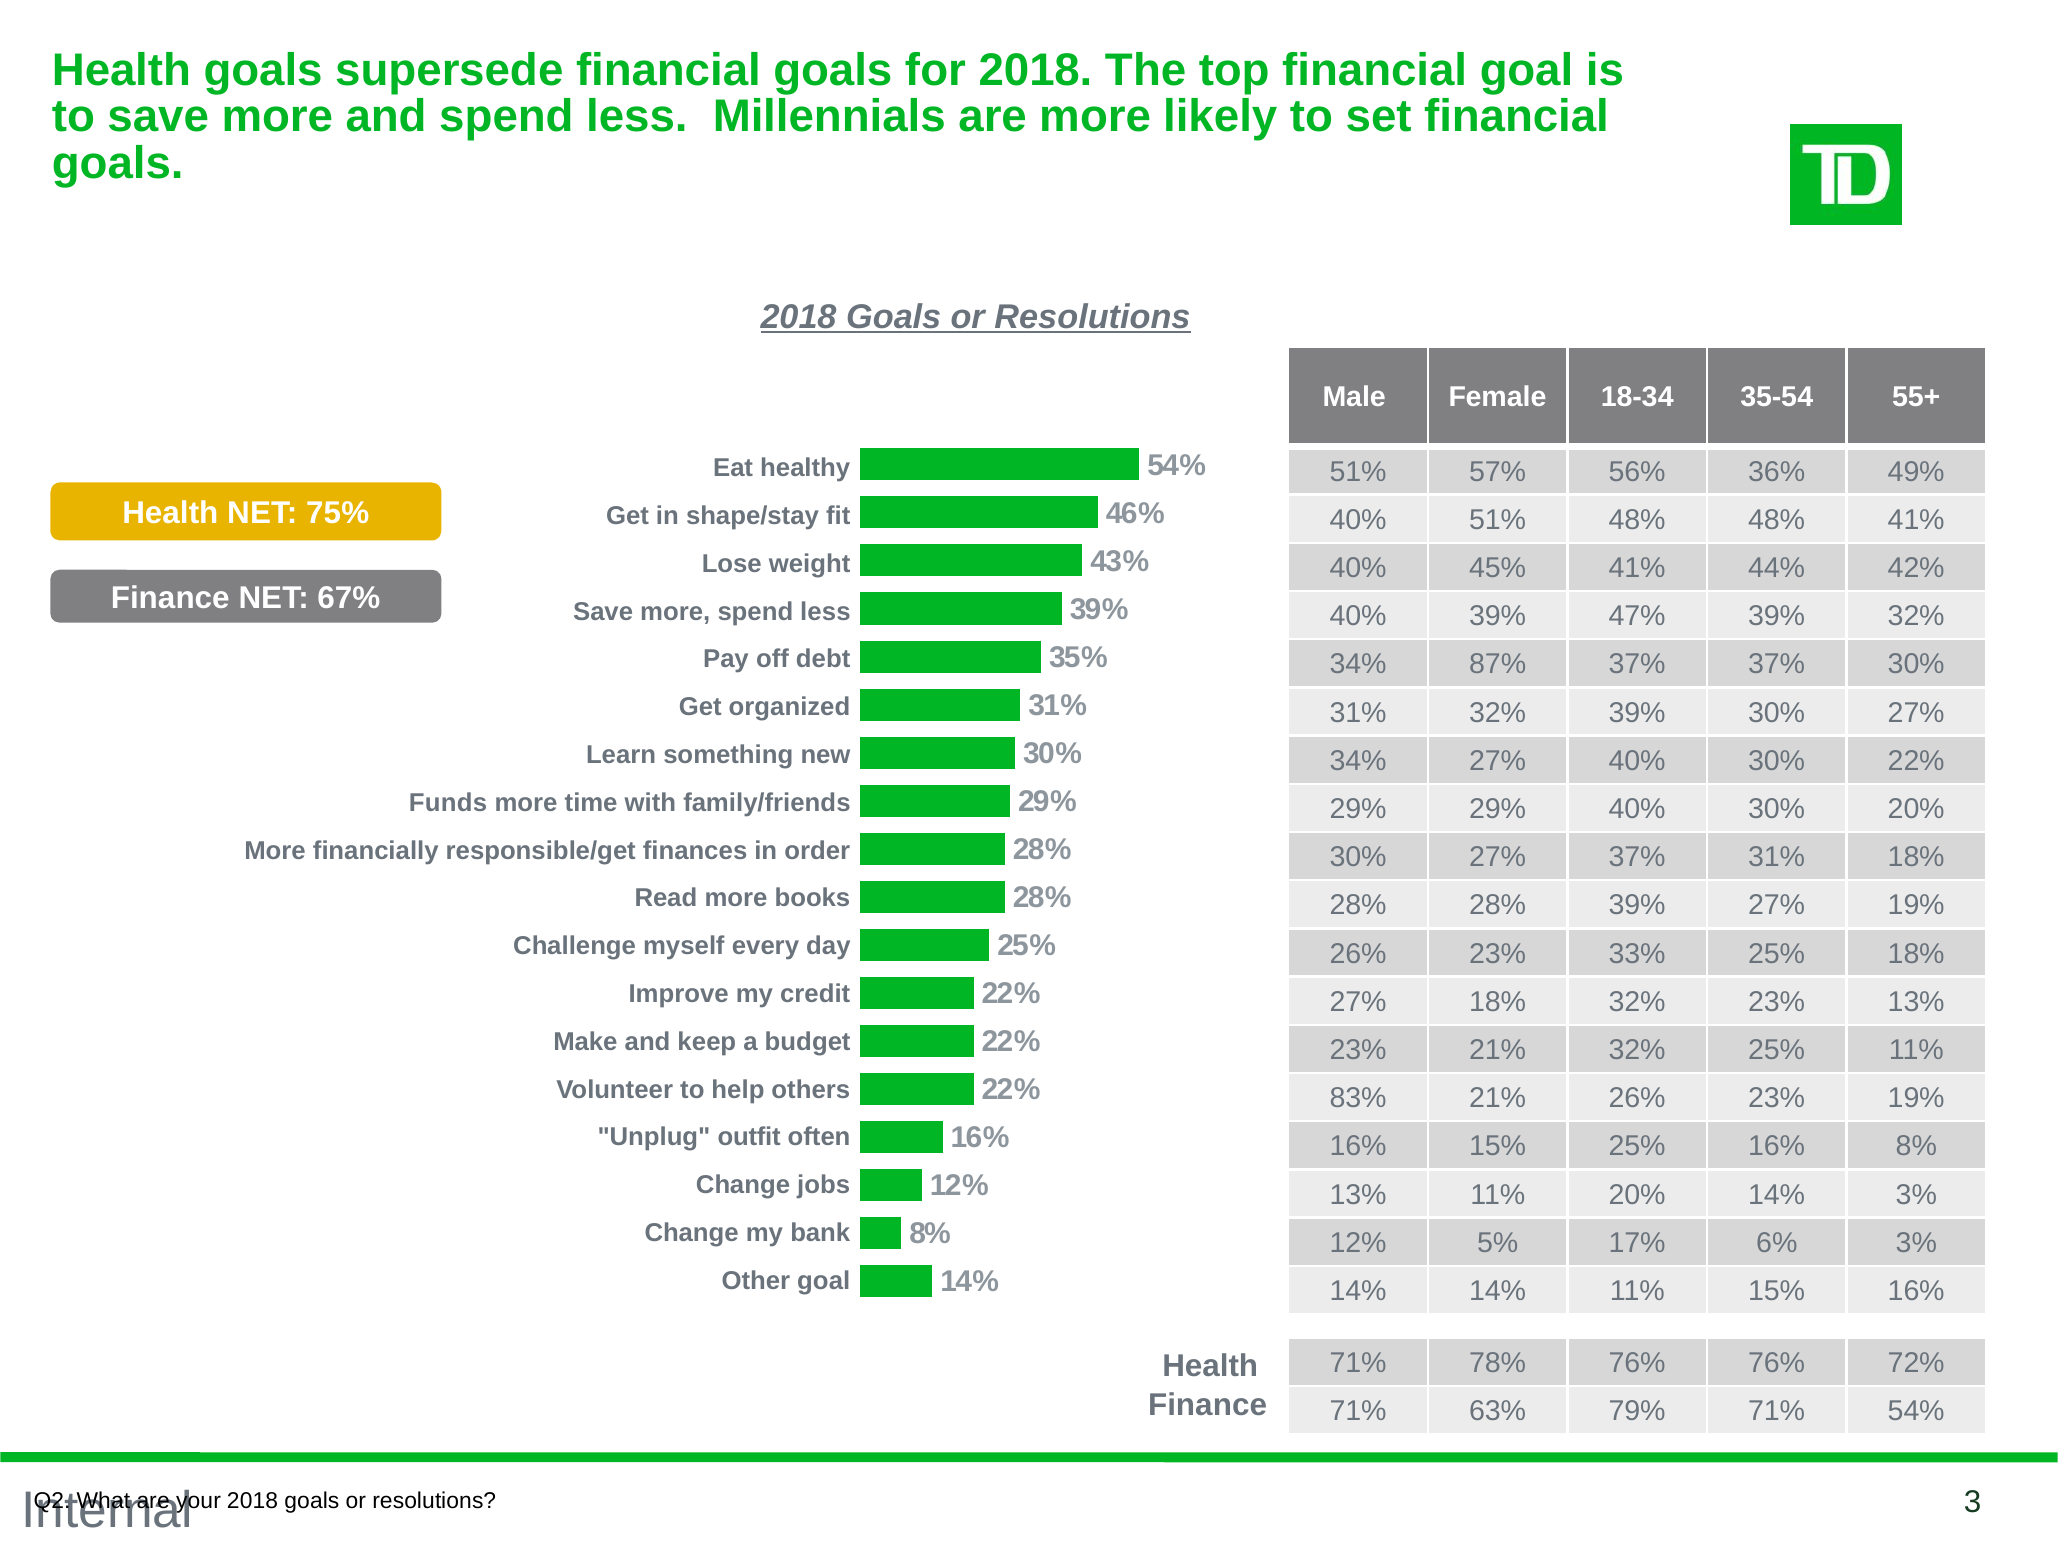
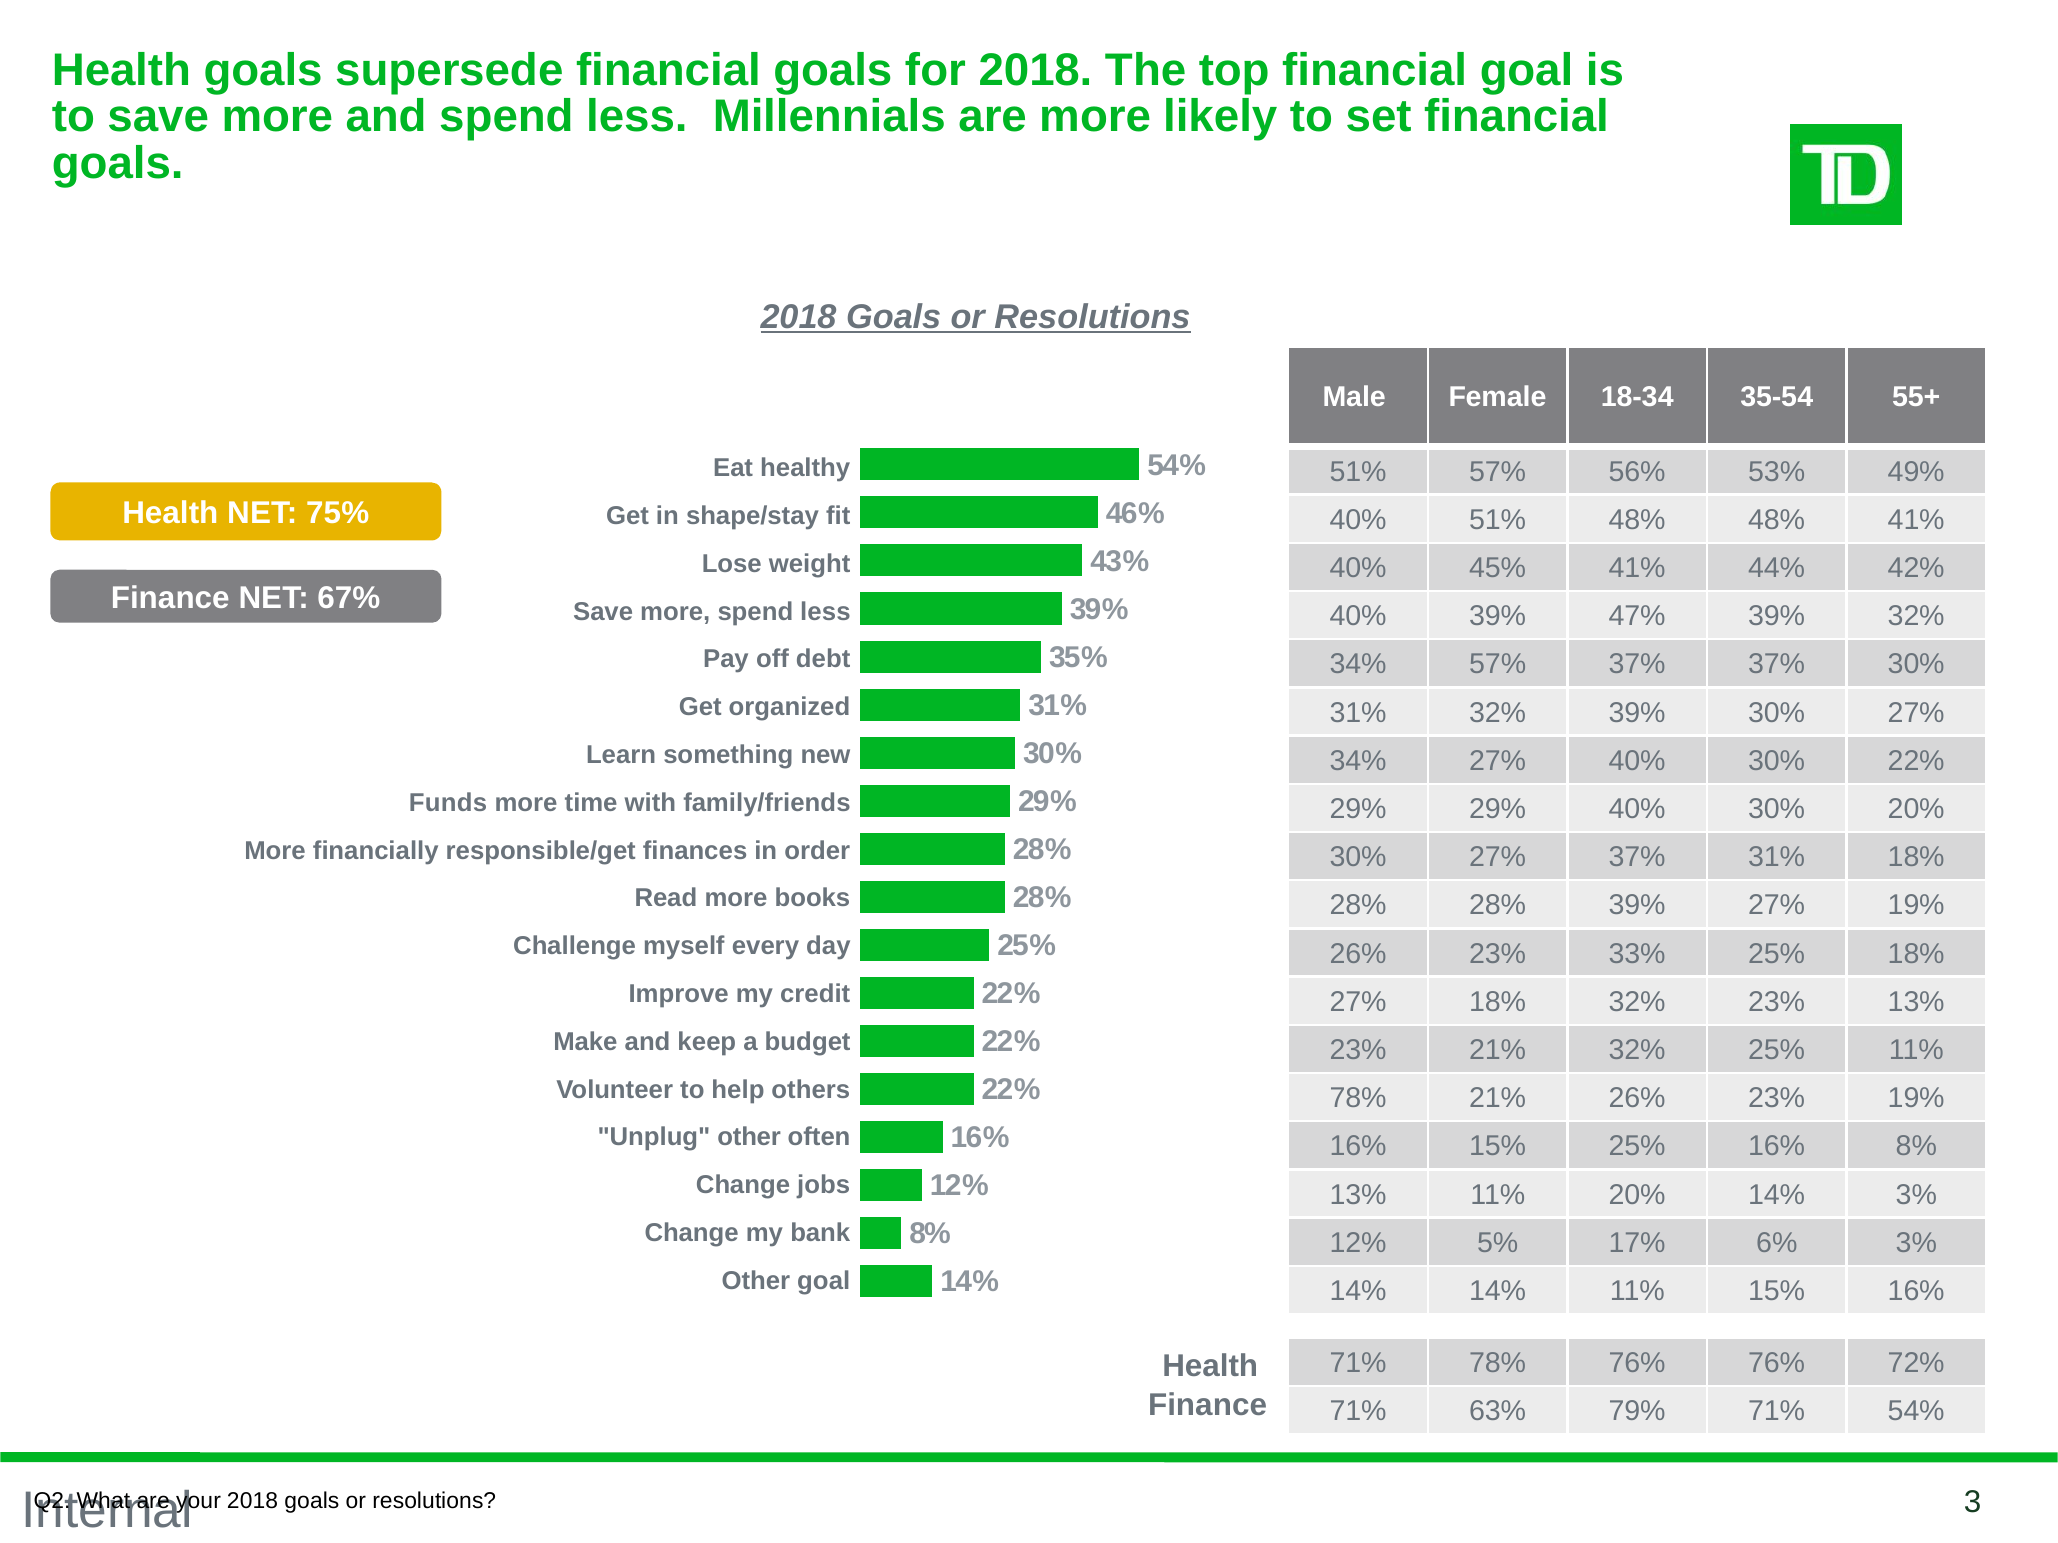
36%: 36% -> 53%
34% 87%: 87% -> 57%
83% at (1358, 1099): 83% -> 78%
Unplug outfit: outfit -> other
